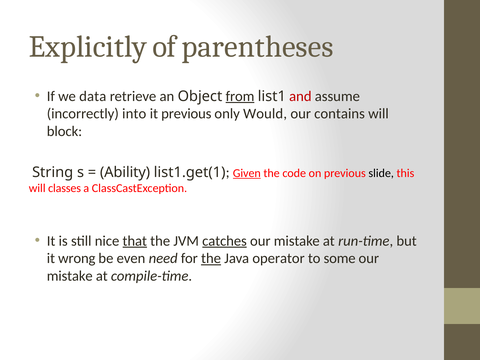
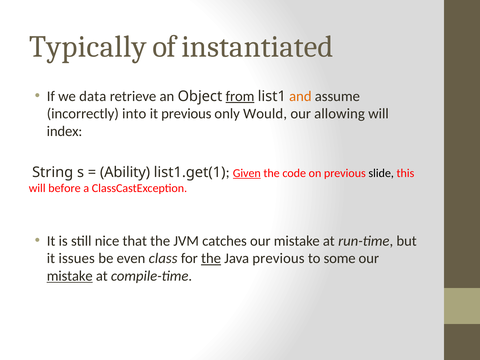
Explicitly: Explicitly -> Typically
parentheses: parentheses -> instantiated
and colour: red -> orange
contains: contains -> allowing
block: block -> index
classes: classes -> before
that underline: present -> none
catches underline: present -> none
wrong: wrong -> issues
need: need -> class
Java operator: operator -> previous
mistake at (70, 276) underline: none -> present
